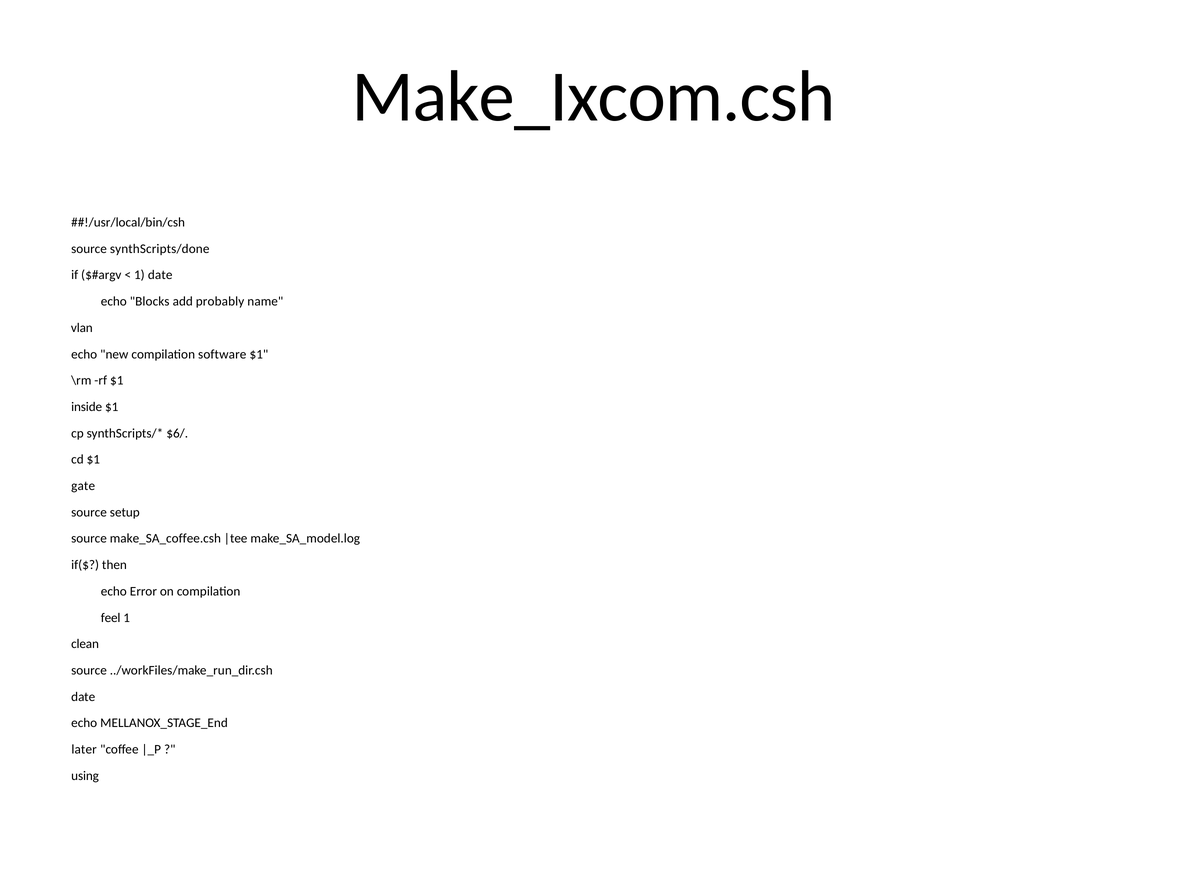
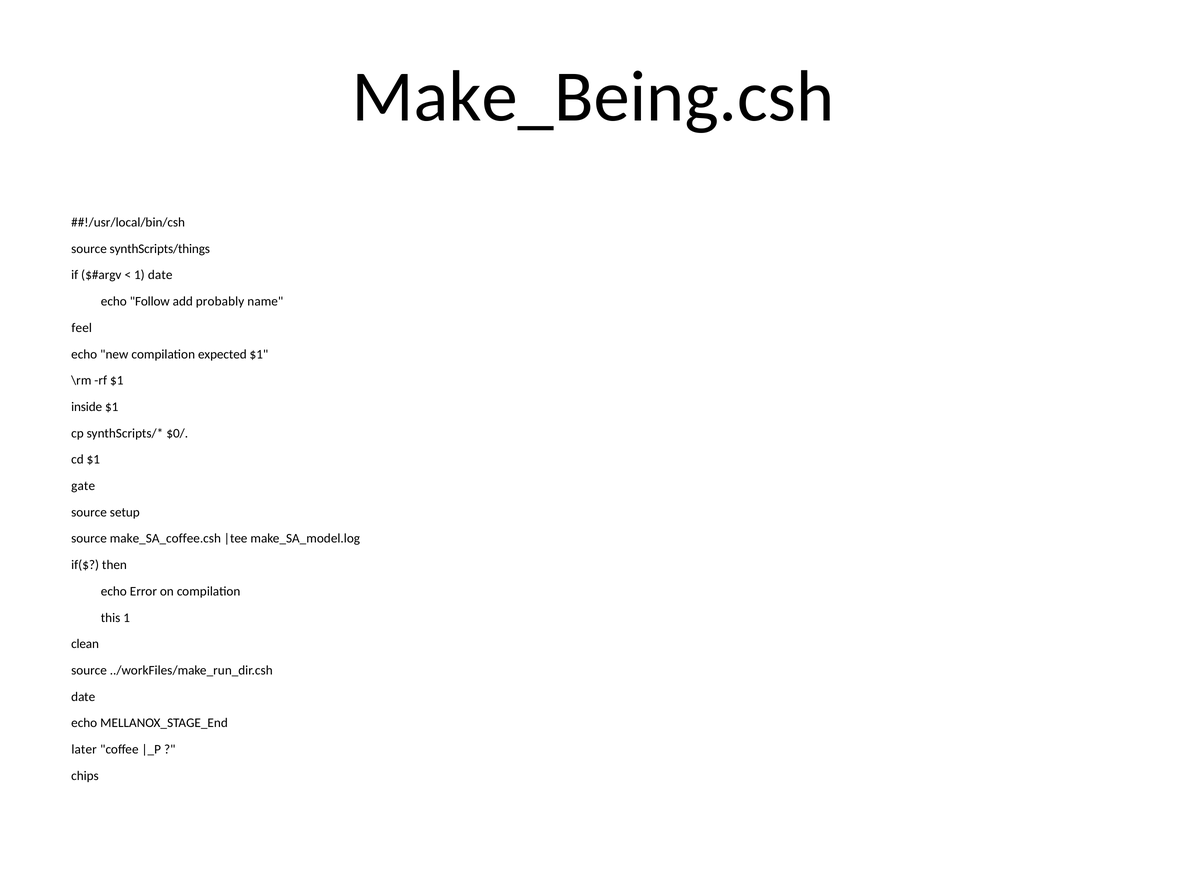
Make_Ixcom.csh: Make_Ixcom.csh -> Make_Being.csh
synthScripts/done: synthScripts/done -> synthScripts/things
Blocks: Blocks -> Follow
vlan: vlan -> feel
software: software -> expected
$6/: $6/ -> $0/
feel: feel -> this
using: using -> chips
